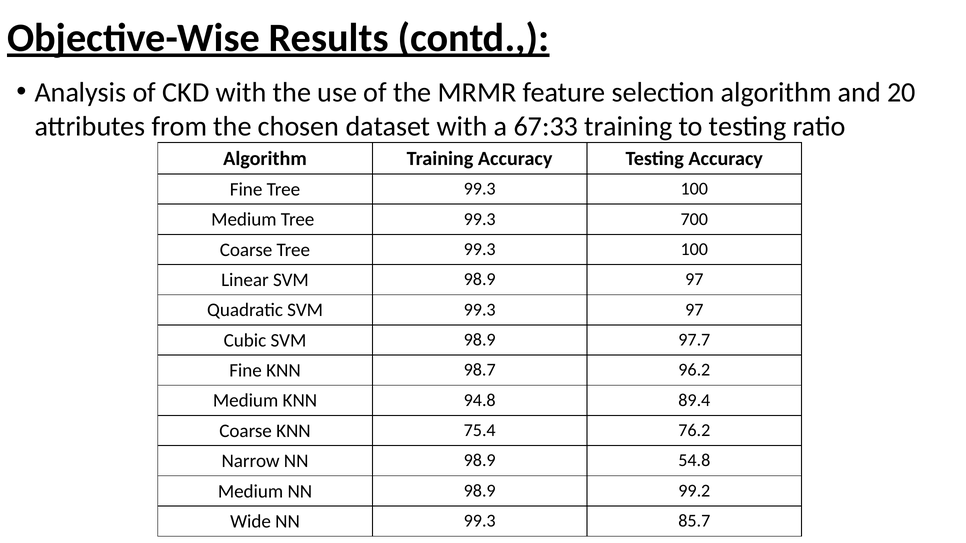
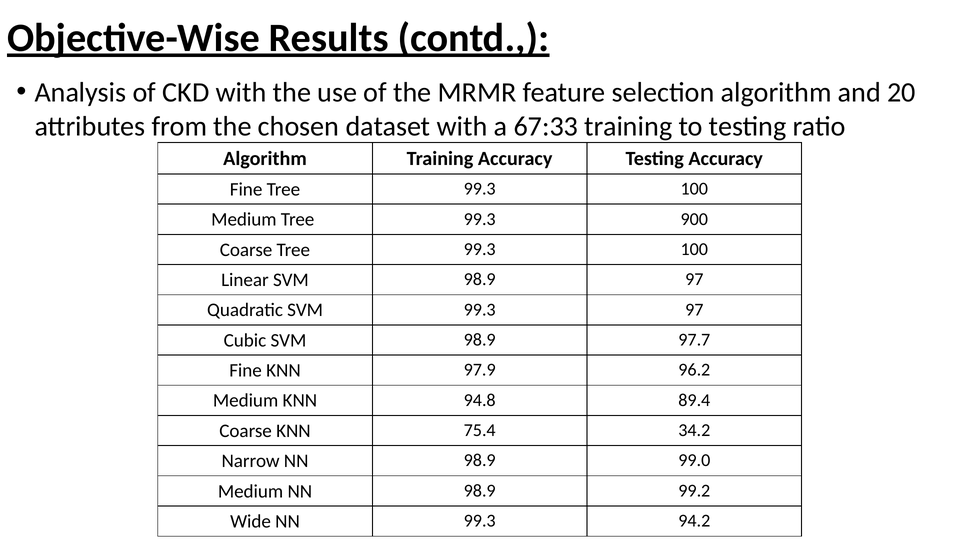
700: 700 -> 900
98.7: 98.7 -> 97.9
76.2: 76.2 -> 34.2
54.8: 54.8 -> 99.0
85.7: 85.7 -> 94.2
